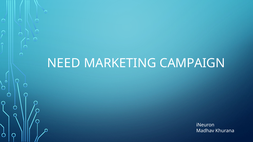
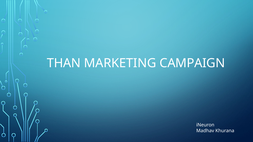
NEED: NEED -> THAN
